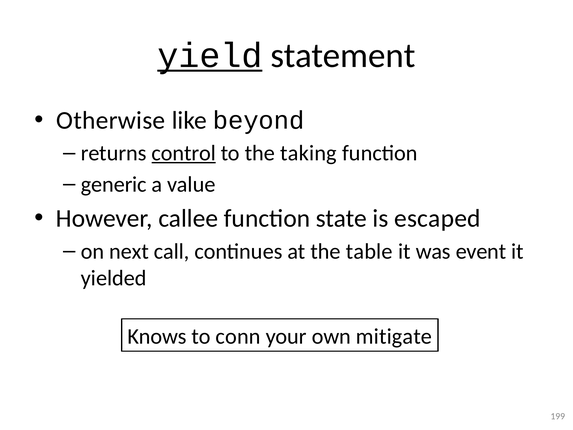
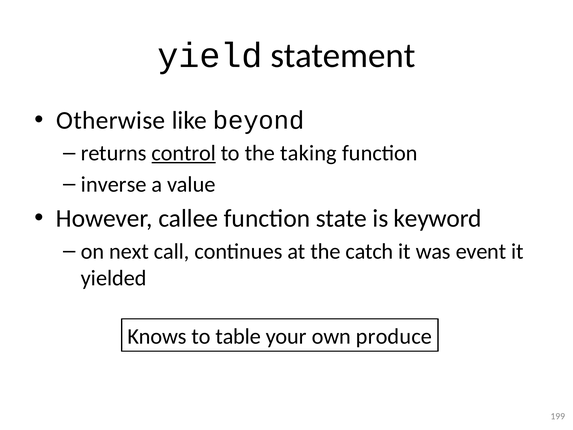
yield underline: present -> none
generic: generic -> inverse
escaped: escaped -> keyword
table: table -> catch
conn: conn -> table
mitigate: mitigate -> produce
